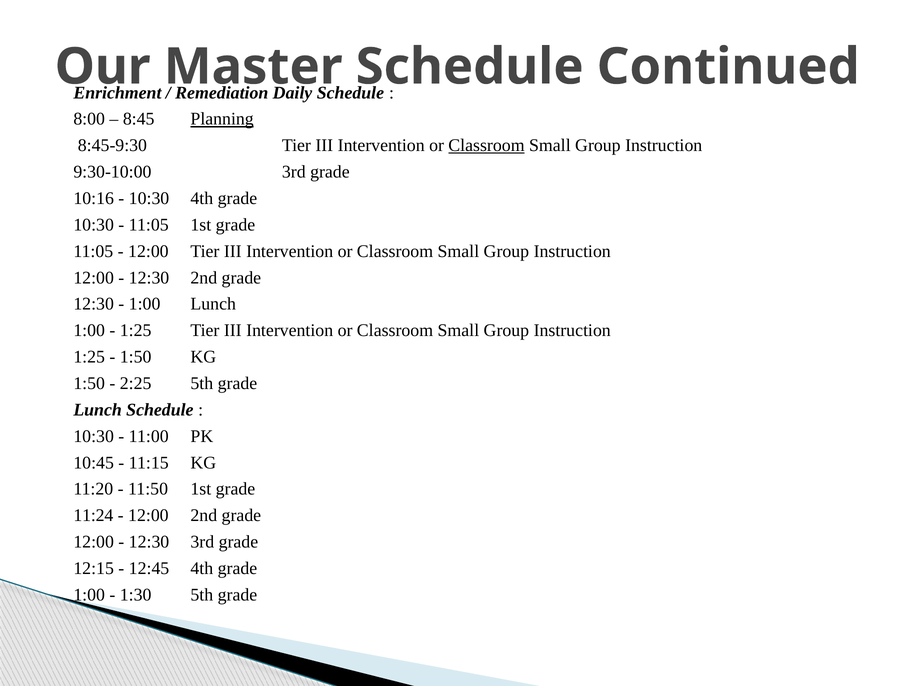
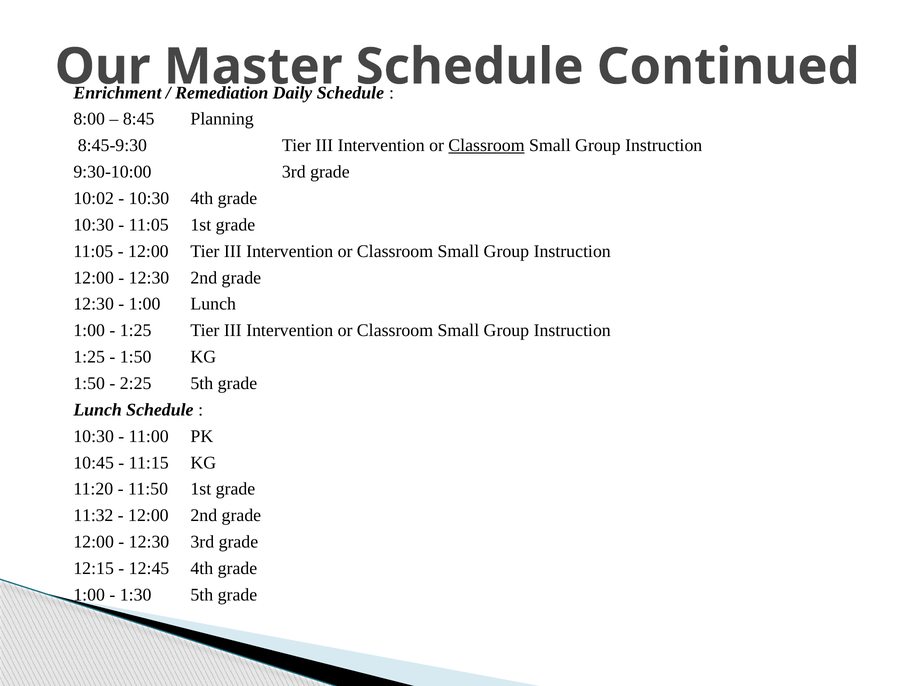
Planning underline: present -> none
10:16: 10:16 -> 10:02
11:24: 11:24 -> 11:32
